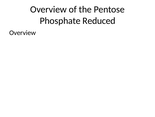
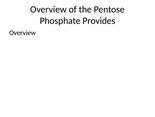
Reduced: Reduced -> Provides
